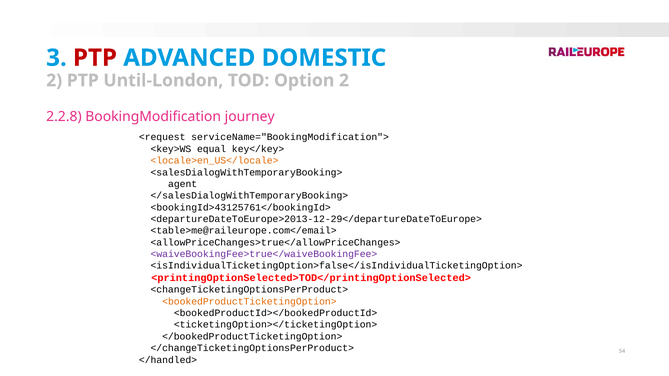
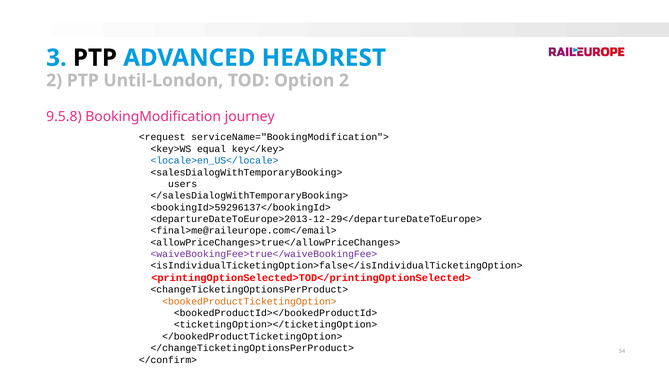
PTP at (95, 58) colour: red -> black
DOMESTIC: DOMESTIC -> HEADREST
2.2.8: 2.2.8 -> 9.5.8
<locale>en_US</locale> colour: orange -> blue
agent: agent -> users
<bookingId>43125761</bookingId>: <bookingId>43125761</bookingId> -> <bookingId>59296137</bookingId>
<table>me@raileurope.com</email>: <table>me@raileurope.com</email> -> <final>me@raileurope.com</email>
</handled>: </handled> -> </confirm>
